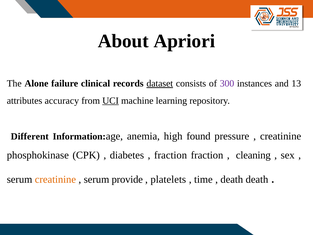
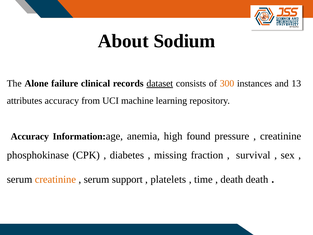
Apriori: Apriori -> Sodium
300 colour: purple -> orange
UCI underline: present -> none
Different at (30, 136): Different -> Accuracy
fraction at (171, 155): fraction -> missing
cleaning: cleaning -> survival
provide: provide -> support
